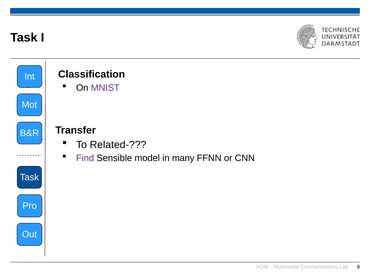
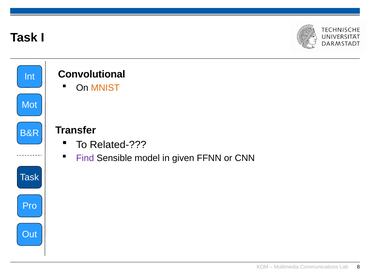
Classification: Classification -> Convolutional
MNIST colour: purple -> orange
many: many -> given
